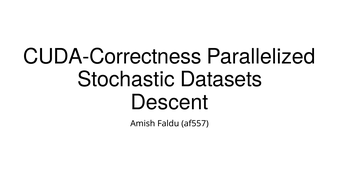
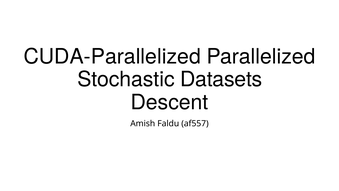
CUDA-Correctness: CUDA-Correctness -> CUDA-Parallelized
